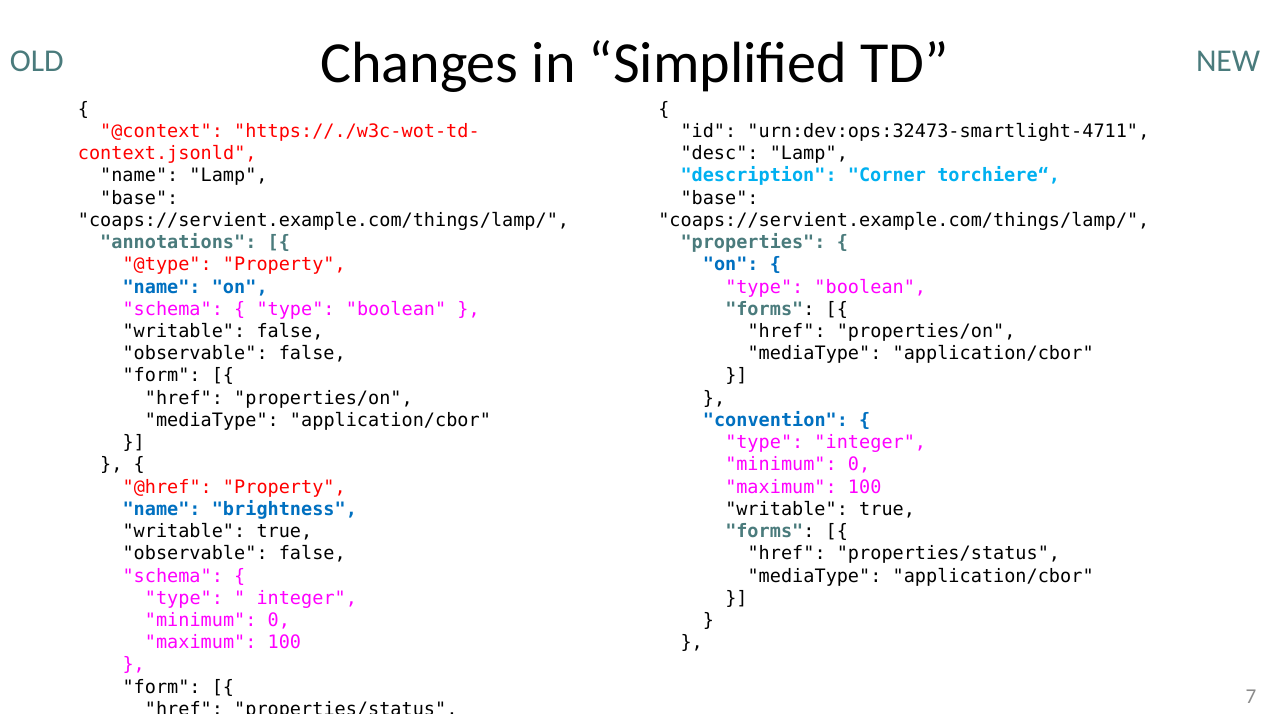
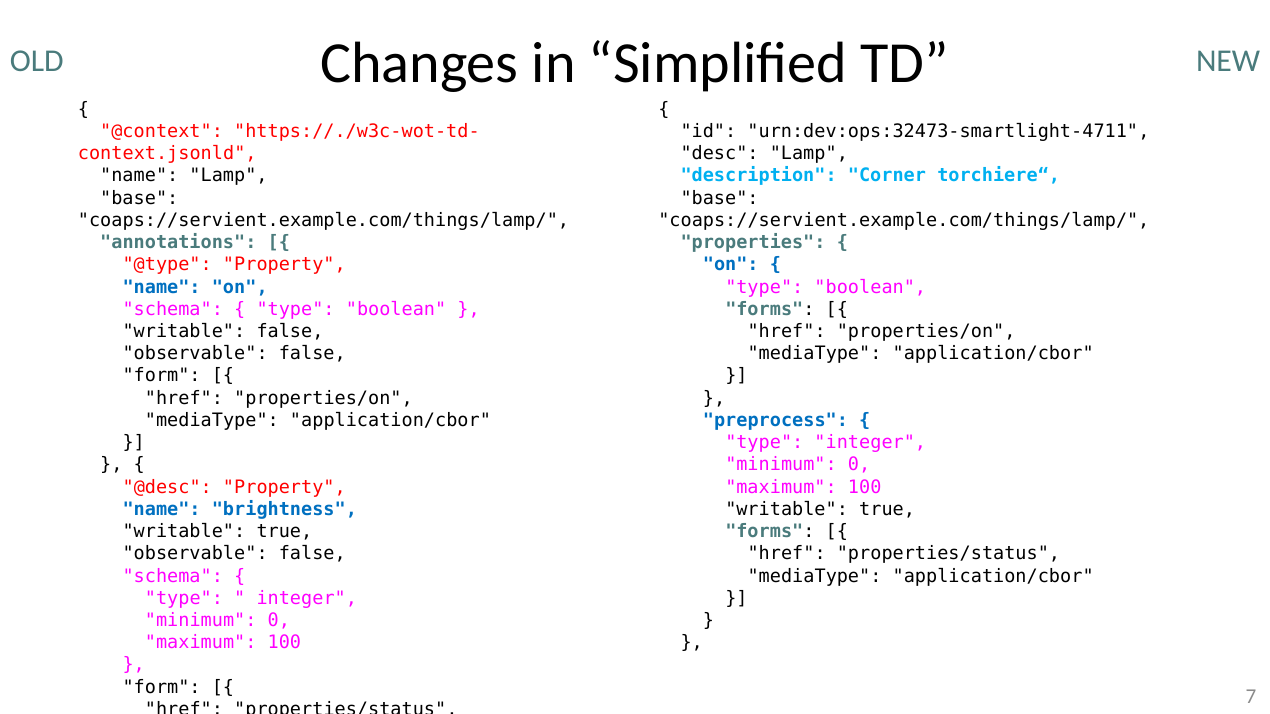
convention: convention -> preprocess
@href: @href -> @desc
